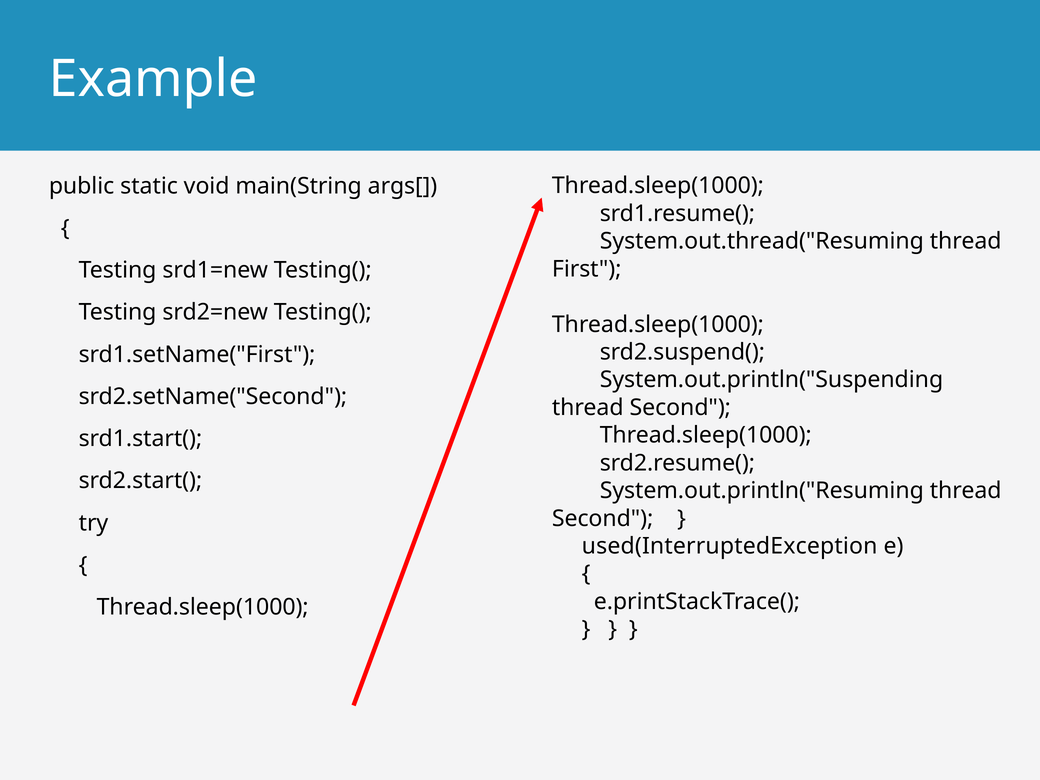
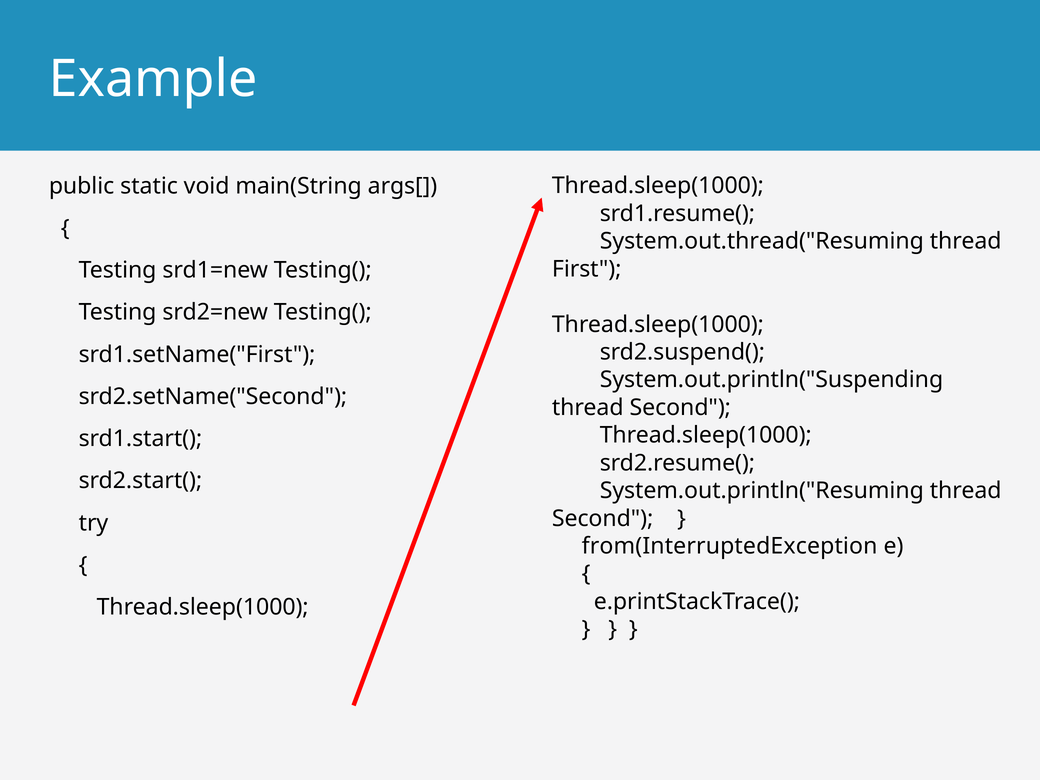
used(InterruptedException: used(InterruptedException -> from(InterruptedException
